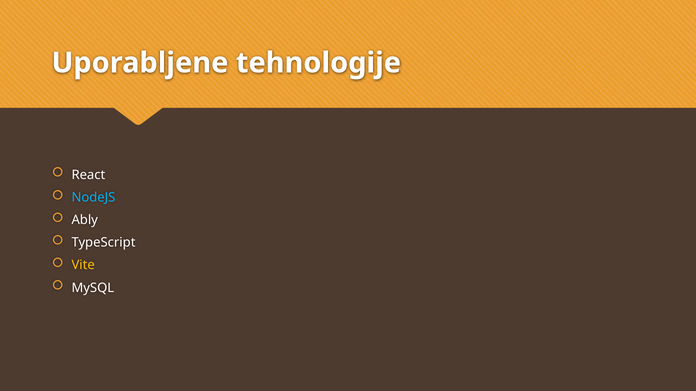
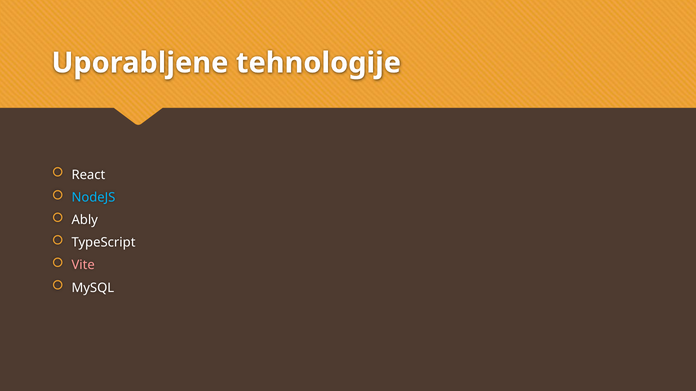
Vite colour: yellow -> pink
